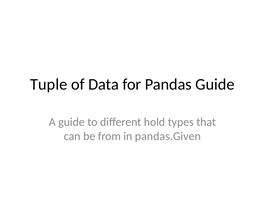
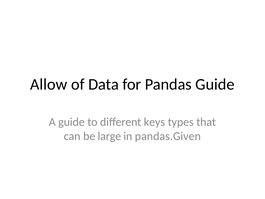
Tuple: Tuple -> Allow
hold: hold -> keys
from: from -> large
